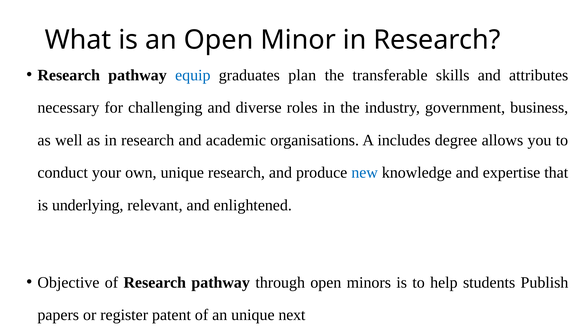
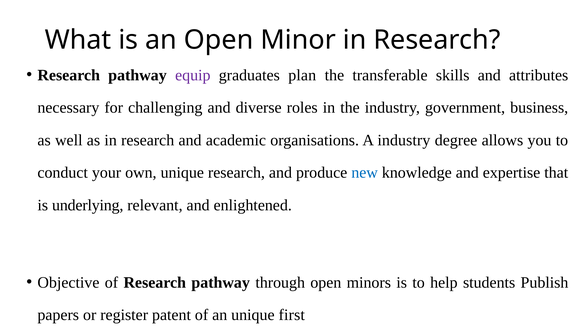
equip colour: blue -> purple
A includes: includes -> industry
next: next -> first
